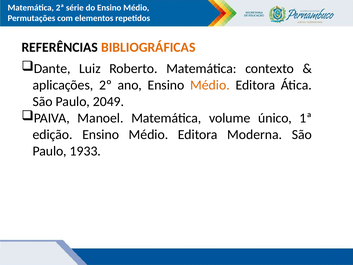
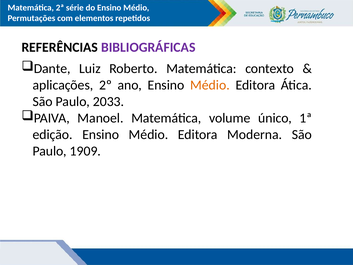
BIBLIOGRÁFICAS colour: orange -> purple
2049: 2049 -> 2033
1933: 1933 -> 1909
